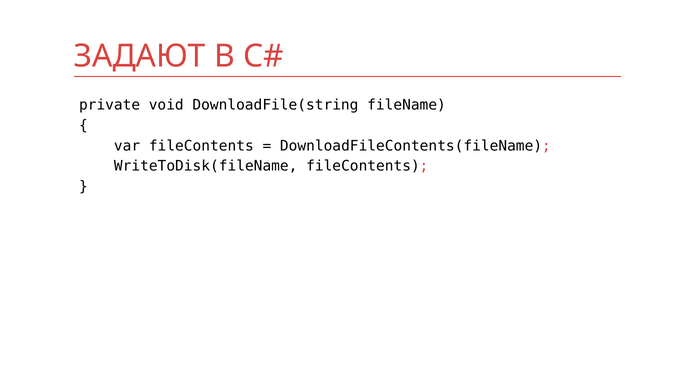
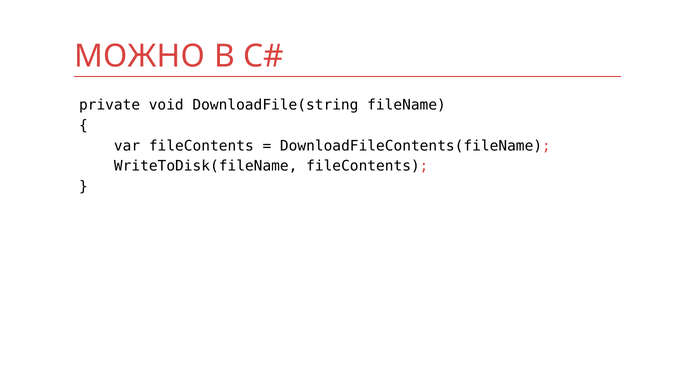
ЗАДАЮТ: ЗАДАЮТ -> МОЖНО
